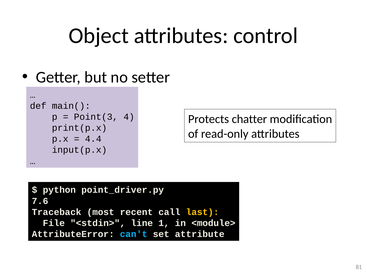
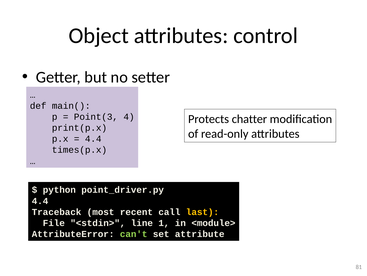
input(p.x: input(p.x -> times(p.x
7.6 at (40, 200): 7.6 -> 4.4
can't colour: light blue -> light green
